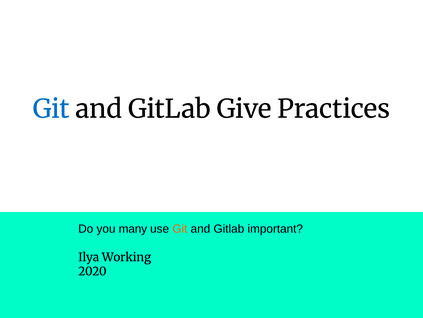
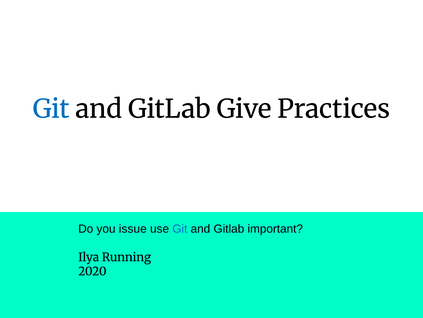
many: many -> issue
Git at (180, 229) colour: orange -> blue
Working: Working -> Running
